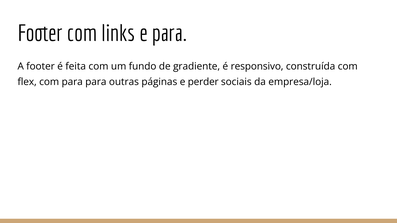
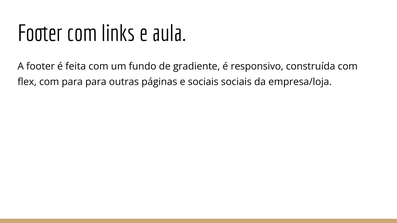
e para: para -> aula
e perder: perder -> sociais
